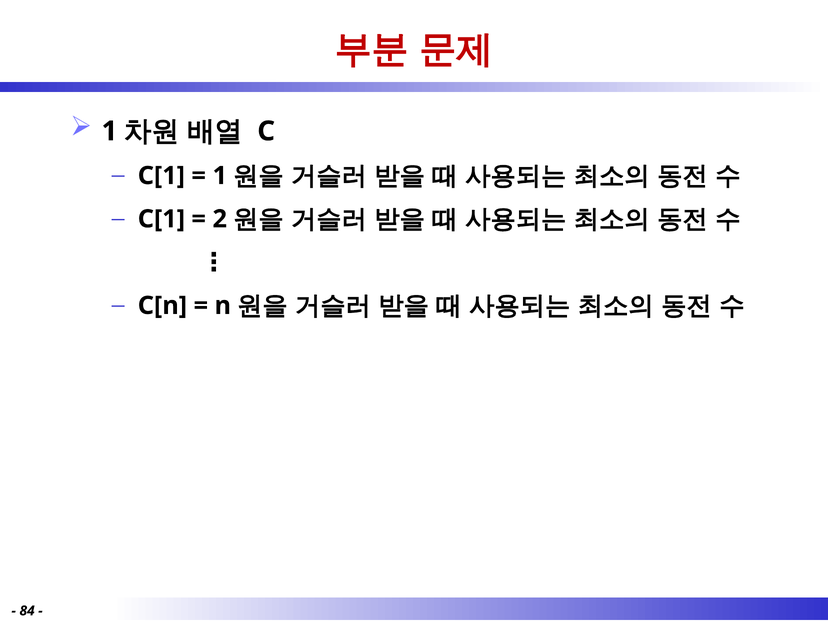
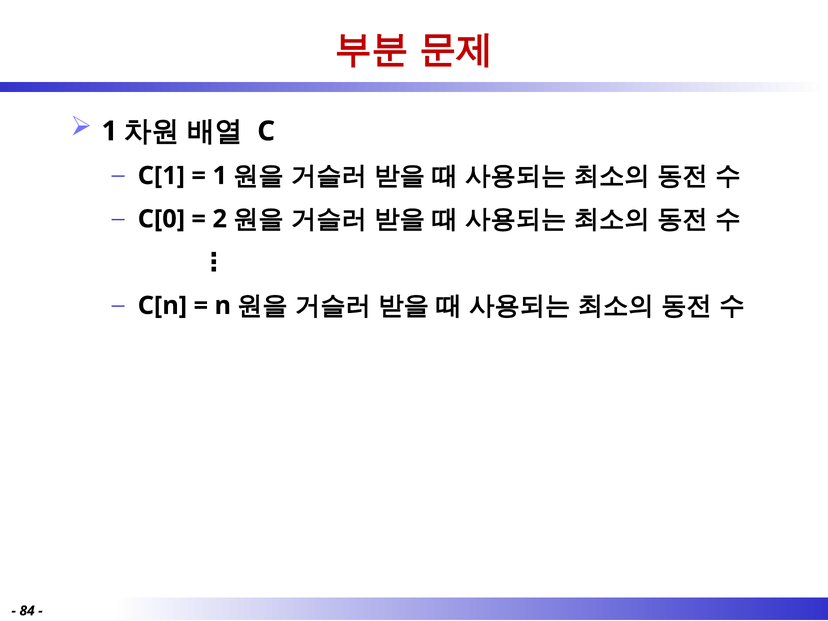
C[1 at (161, 219): C[1 -> C[0
